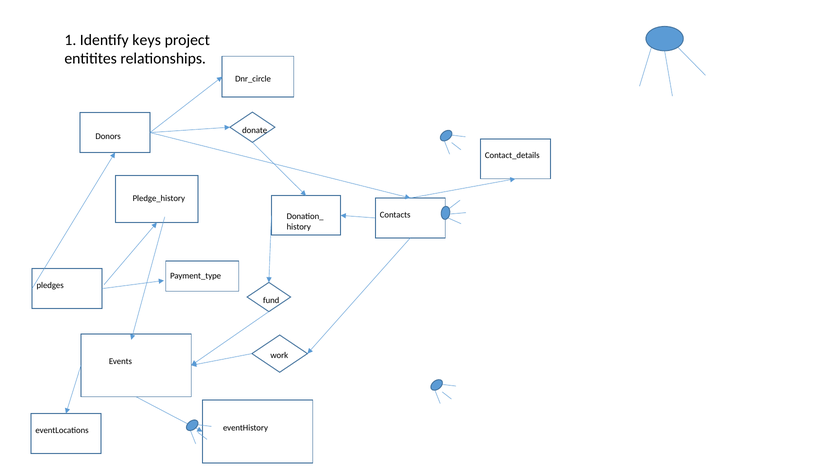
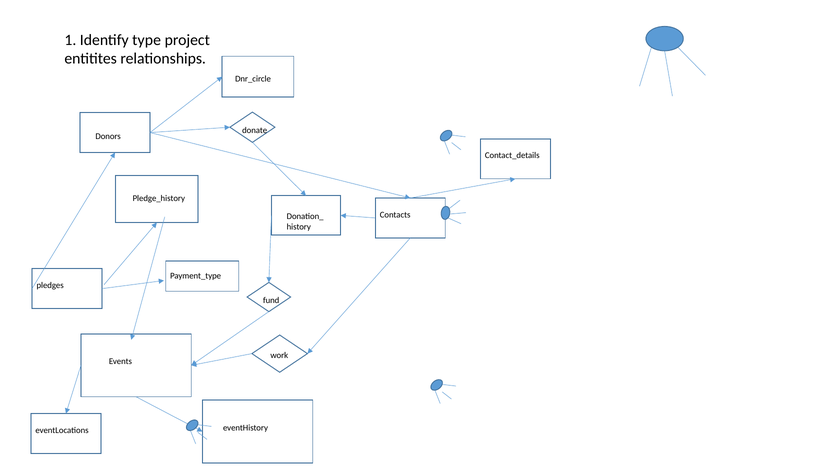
keys: keys -> type
